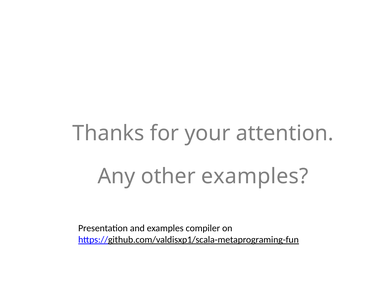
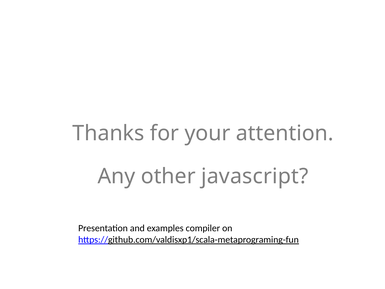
other examples: examples -> javascript
